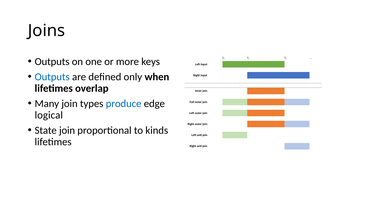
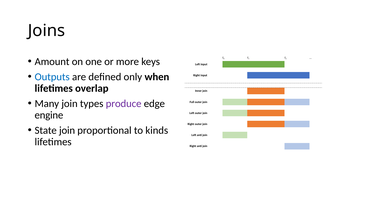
Outputs at (52, 62): Outputs -> Amount
produce colour: blue -> purple
logical: logical -> engine
